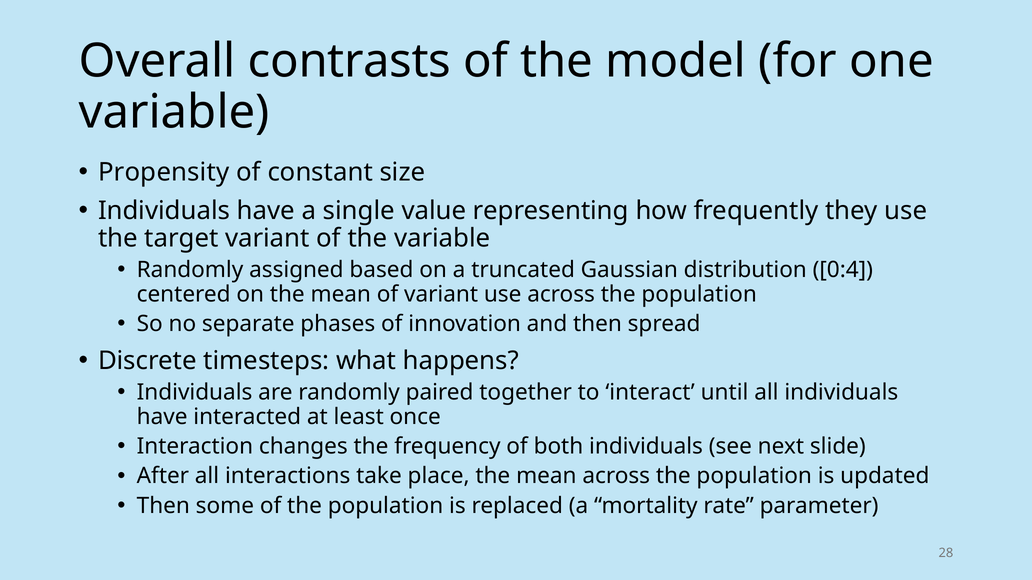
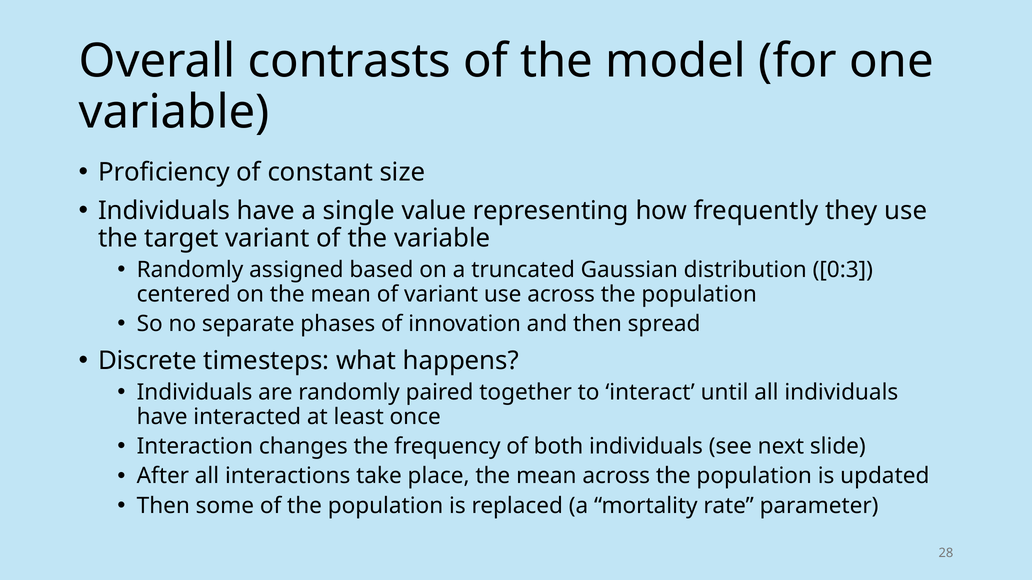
Propensity: Propensity -> Proficiency
0:4: 0:4 -> 0:3
